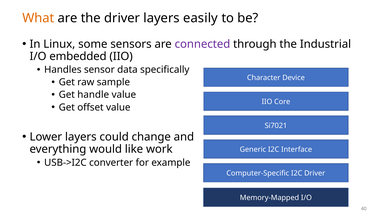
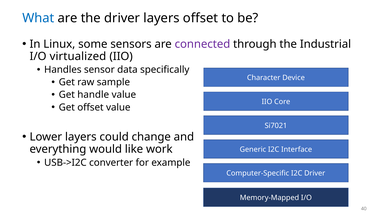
What colour: orange -> blue
layers easily: easily -> offset
embedded: embedded -> virtualized
